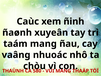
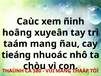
ñaønh: ñaønh -> hoâng
vaâng: vaâng -> tieáng
